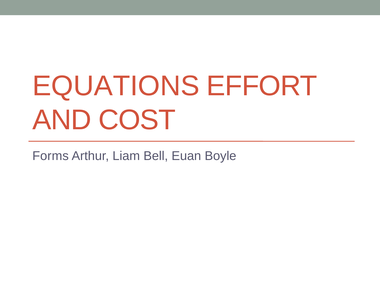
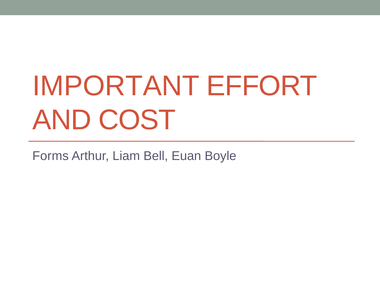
EQUATIONS: EQUATIONS -> IMPORTANT
